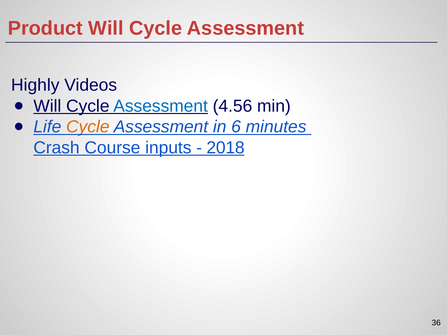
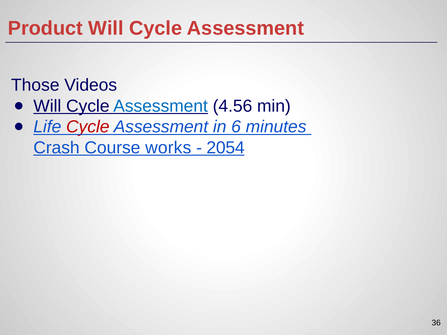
Highly: Highly -> Those
Cycle at (88, 127) colour: orange -> red
inputs: inputs -> works
2018: 2018 -> 2054
